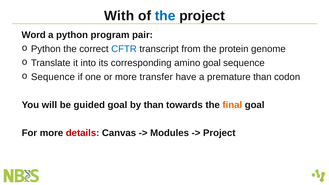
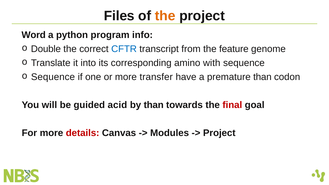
With: With -> Files
the at (165, 16) colour: blue -> orange
pair: pair -> info
Python at (46, 49): Python -> Double
protein: protein -> feature
amino goal: goal -> with
guided goal: goal -> acid
final colour: orange -> red
